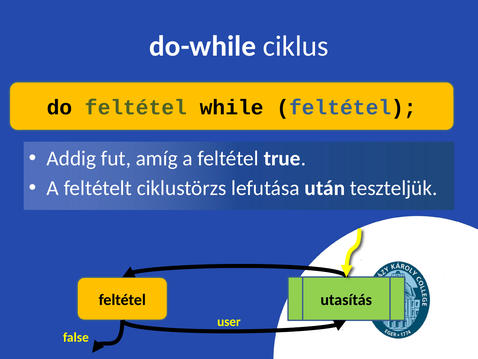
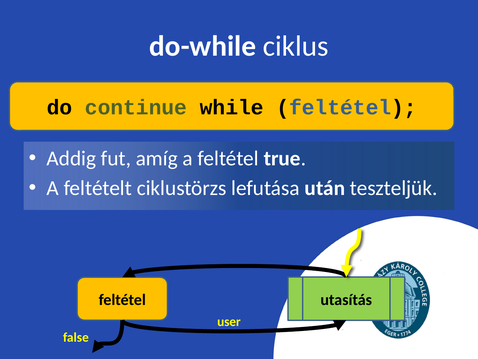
do feltétel: feltétel -> continue
